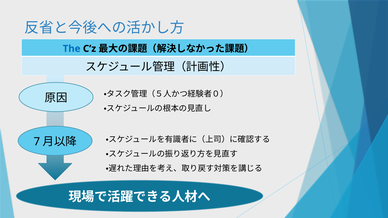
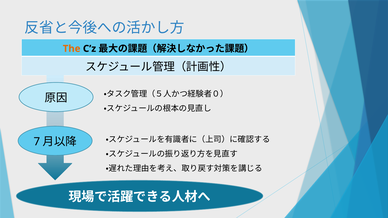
The colour: blue -> orange
